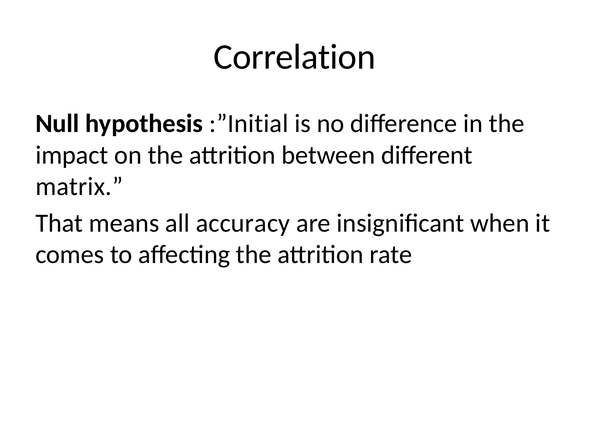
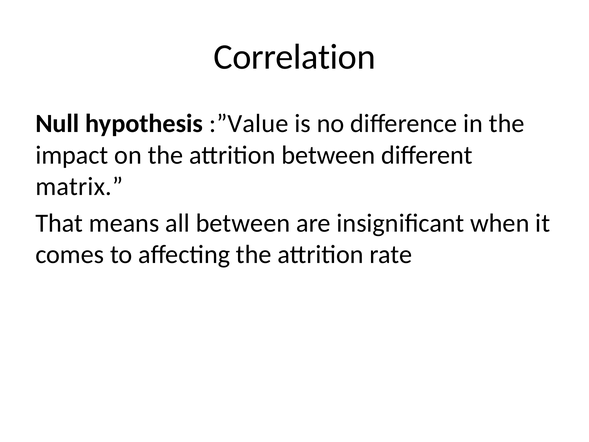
:”Initial: :”Initial -> :”Value
all accuracy: accuracy -> between
